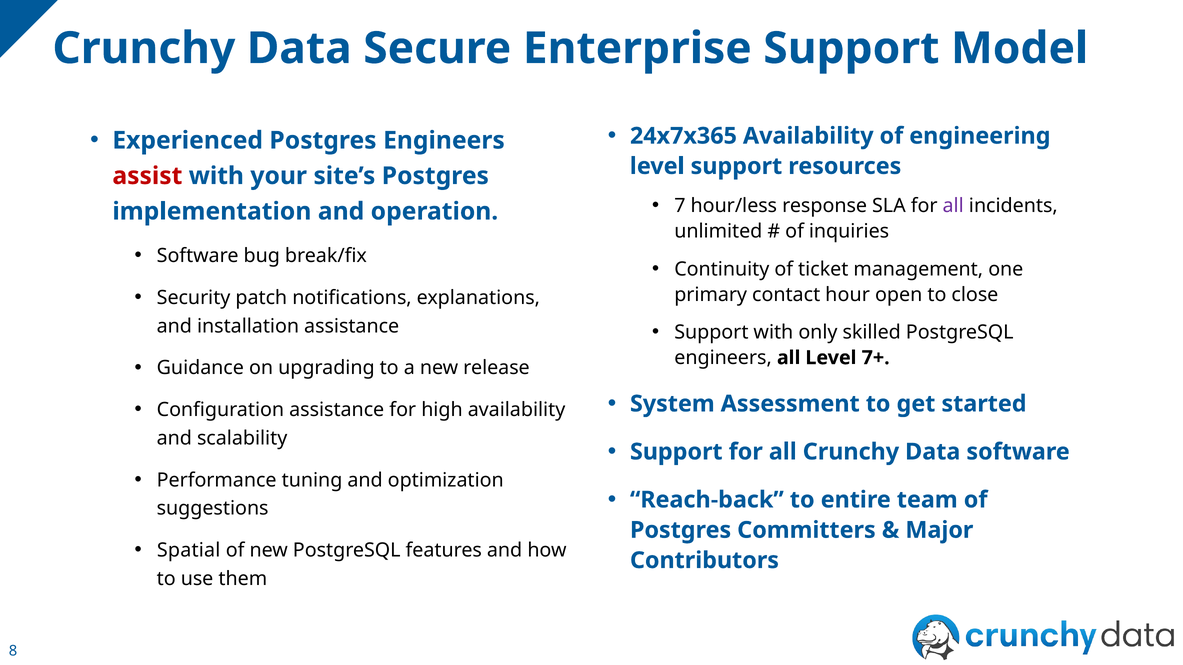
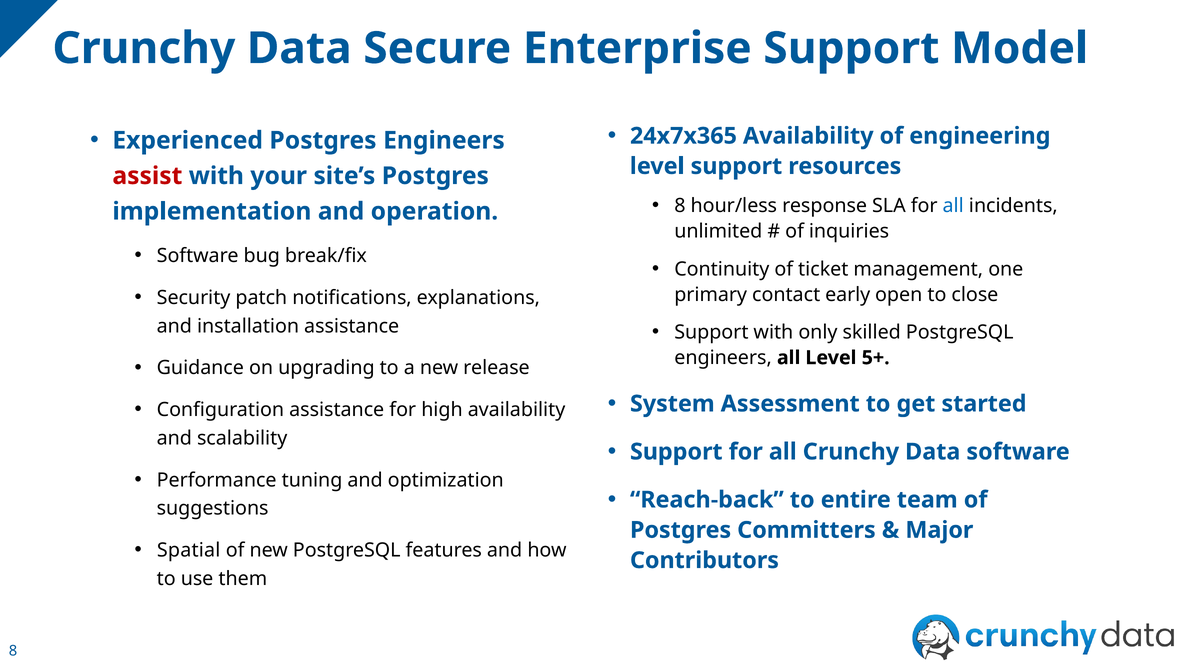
7 at (680, 206): 7 -> 8
all at (953, 206) colour: purple -> blue
hour: hour -> early
7+: 7+ -> 5+
